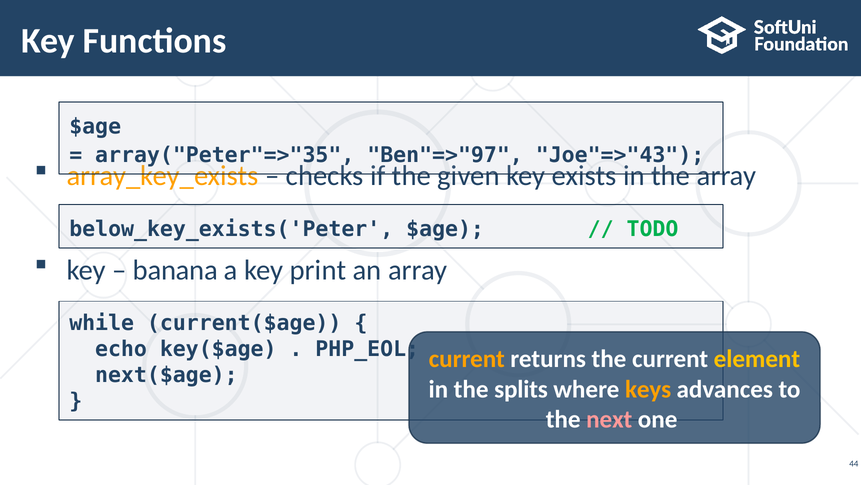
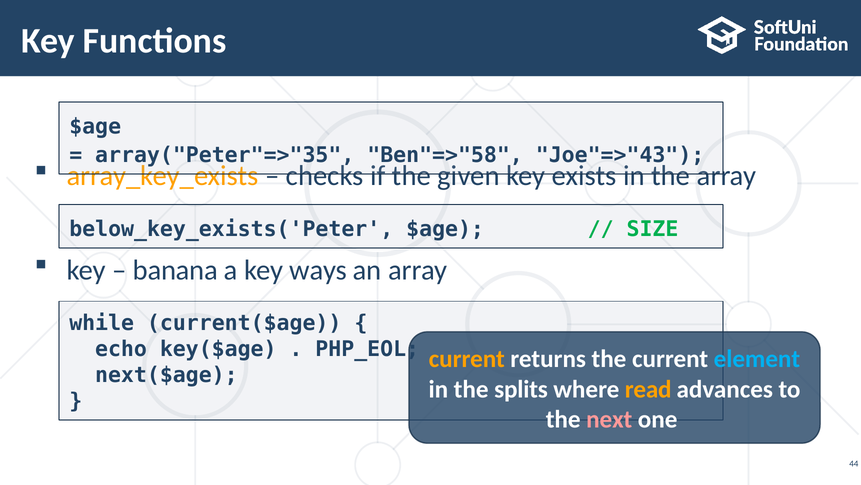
Ben"=>"97: Ben"=>"97 -> Ben"=>"58
TODO: TODO -> SIZE
print: print -> ways
element colour: yellow -> light blue
keys: keys -> read
